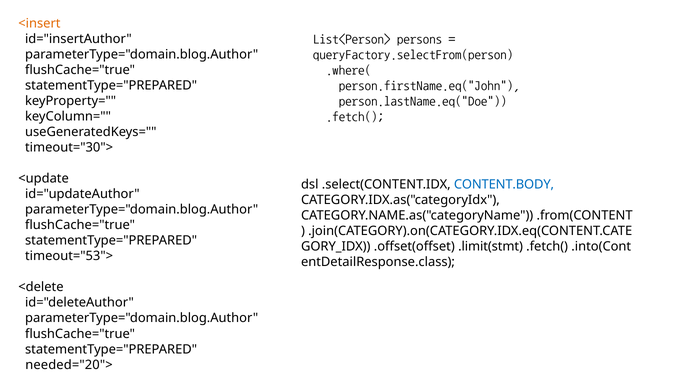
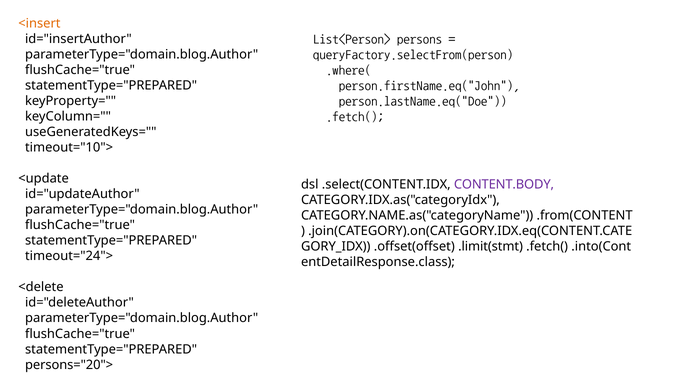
timeout="30">: timeout="30"> -> timeout="10">
CONTENT.BODY colour: blue -> purple
timeout="53">: timeout="53"> -> timeout="24">
needed="20">: needed="20"> -> persons="20">
